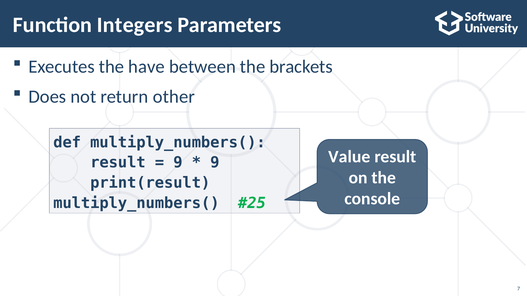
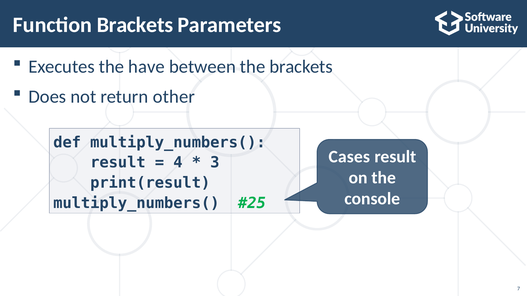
Function Integers: Integers -> Brackets
Value: Value -> Cases
9 at (178, 163): 9 -> 4
9 at (215, 163): 9 -> 3
